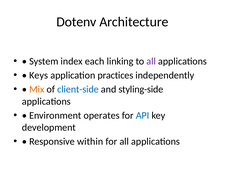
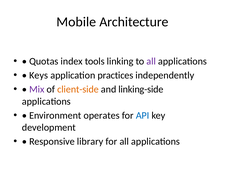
Dotenv: Dotenv -> Mobile
System: System -> Quotas
each: each -> tools
Mix colour: orange -> purple
client-side colour: blue -> orange
styling-side: styling-side -> linking-side
within: within -> library
